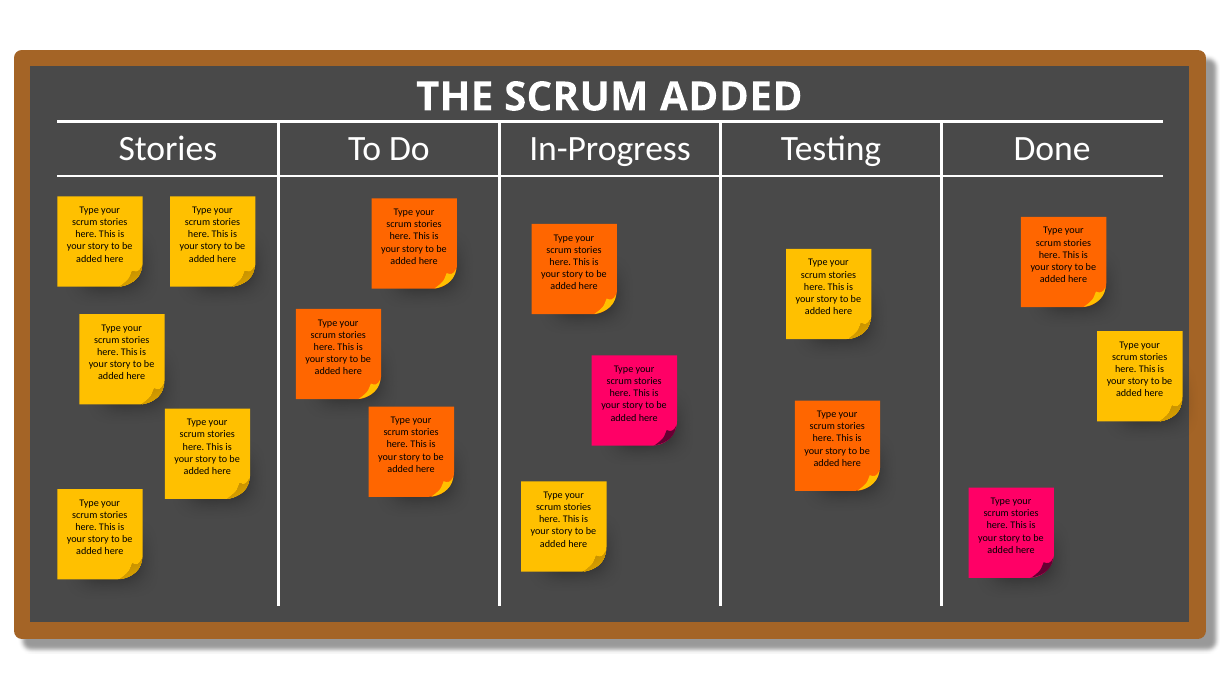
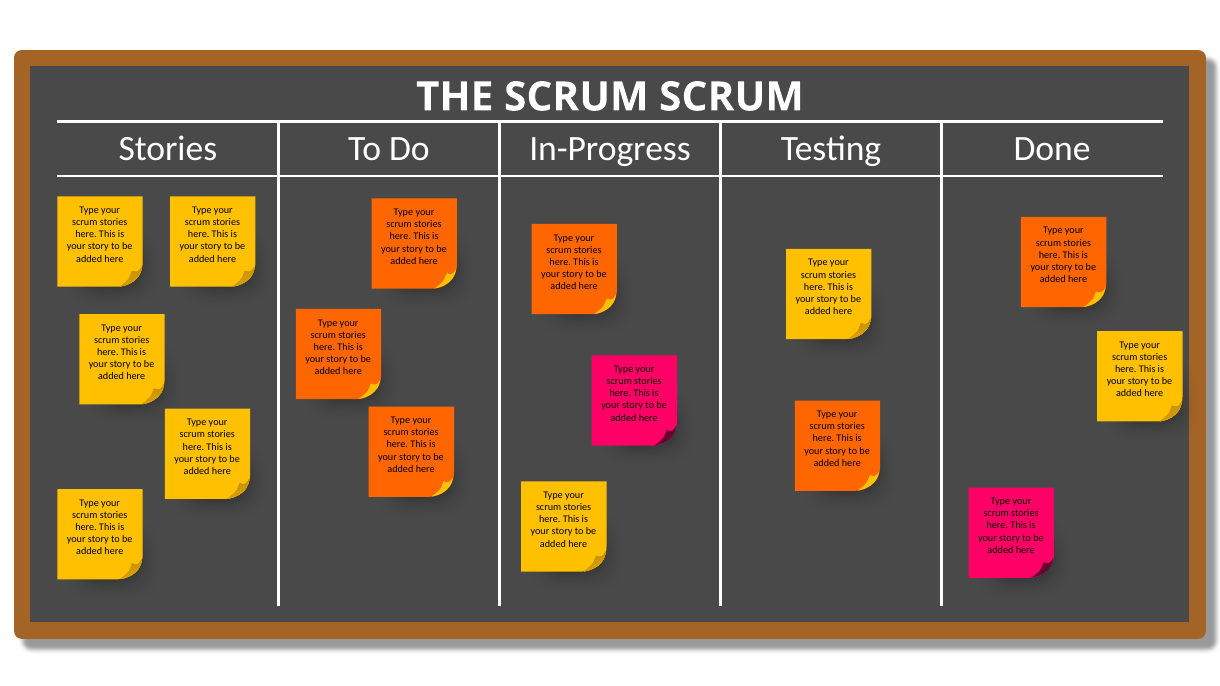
SCRUM ADDED: ADDED -> SCRUM
